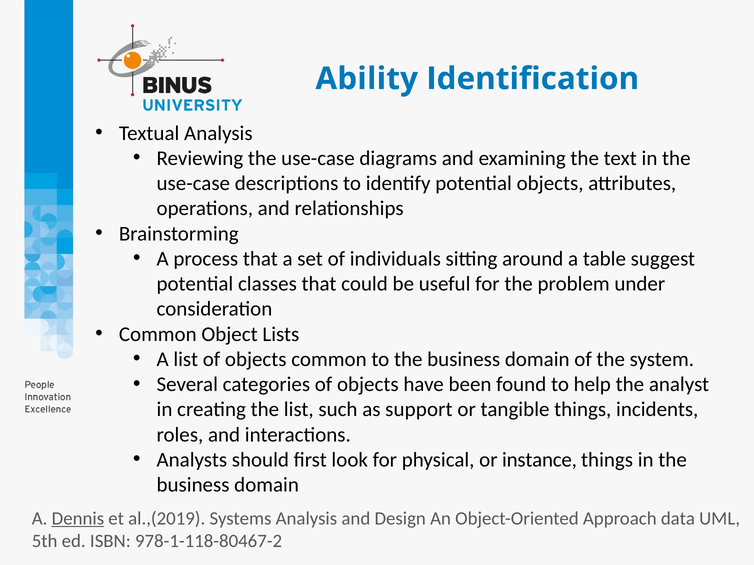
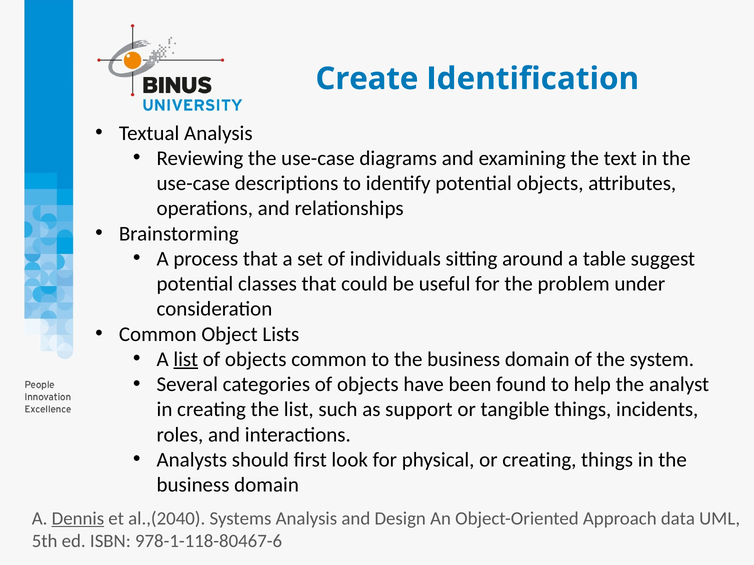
Ability: Ability -> Create
list at (186, 360) underline: none -> present
or instance: instance -> creating
al.,(2019: al.,(2019 -> al.,(2040
978-1-118-80467-2: 978-1-118-80467-2 -> 978-1-118-80467-6
